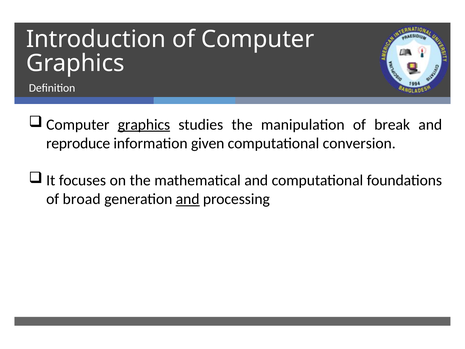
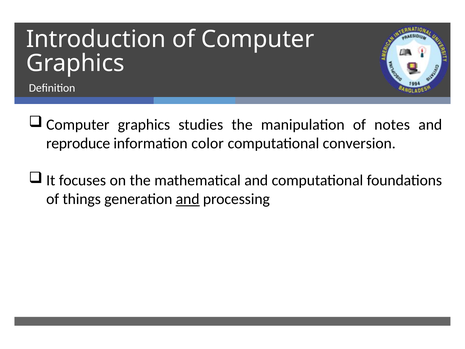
graphics at (144, 125) underline: present -> none
break: break -> notes
given: given -> color
broad: broad -> things
